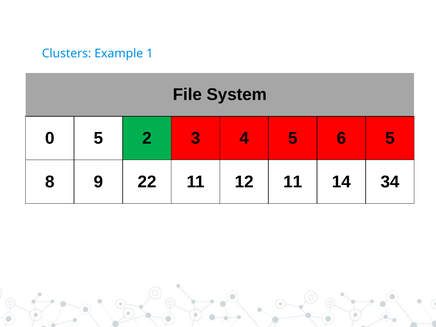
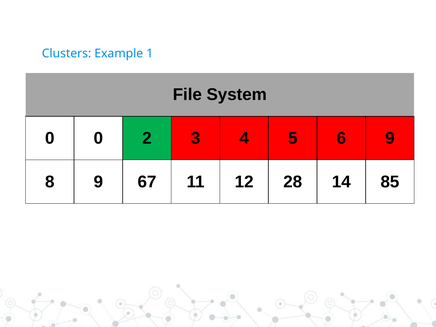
0 5: 5 -> 0
6 5: 5 -> 9
22: 22 -> 67
12 11: 11 -> 28
34: 34 -> 85
